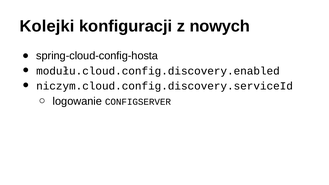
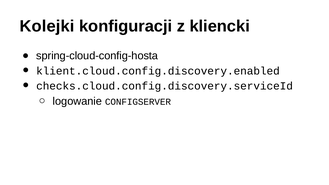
nowych: nowych -> kliencki
modułu.cloud.config.discovery.enabled: modułu.cloud.config.discovery.enabled -> klient.cloud.config.discovery.enabled
niczym.cloud.config.discovery.serviceId: niczym.cloud.config.discovery.serviceId -> checks.cloud.config.discovery.serviceId
